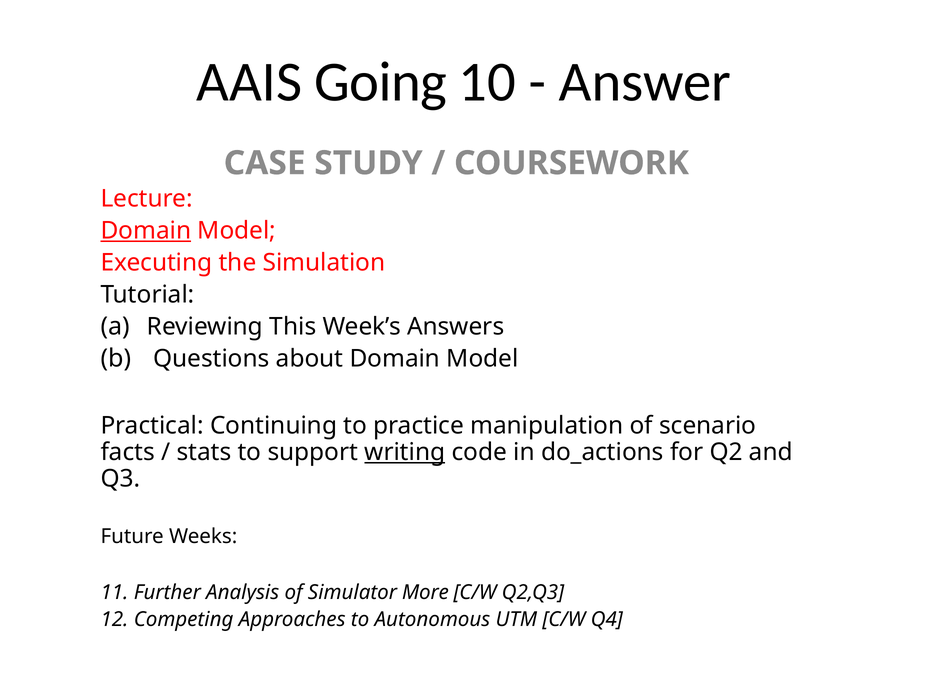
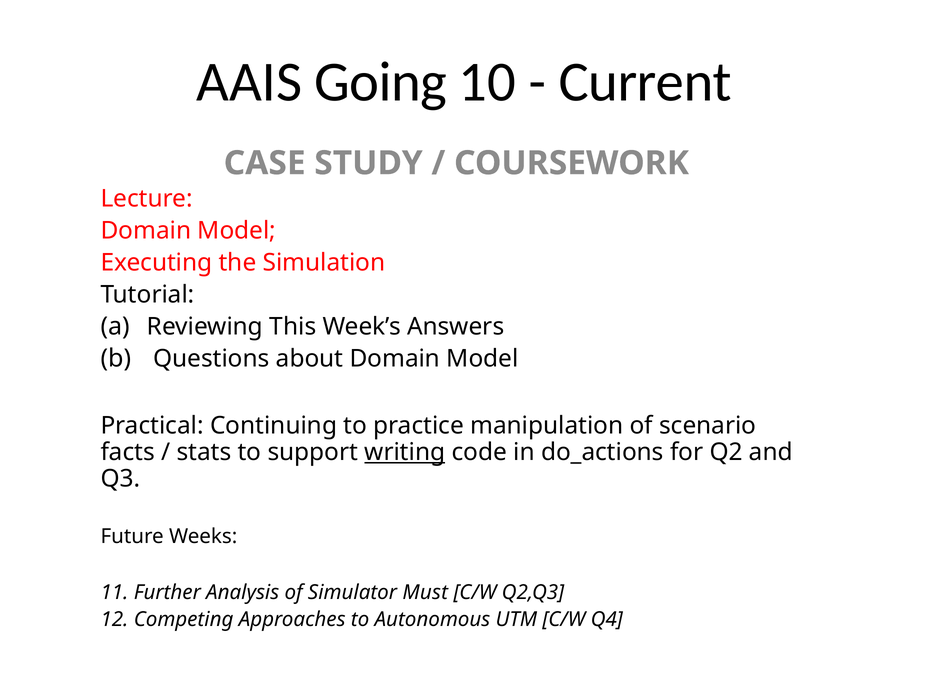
Answer: Answer -> Current
Domain at (146, 231) underline: present -> none
More: More -> Must
